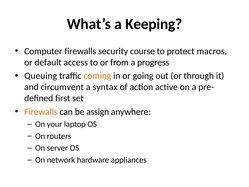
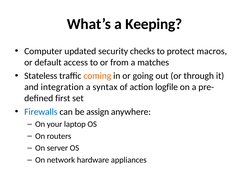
Computer firewalls: firewalls -> updated
course: course -> checks
progress: progress -> matches
Queuing: Queuing -> Stateless
circumvent: circumvent -> integration
active: active -> logfile
Firewalls at (41, 112) colour: orange -> blue
